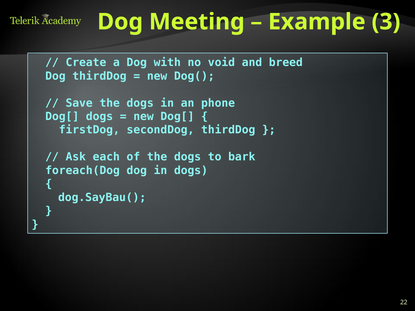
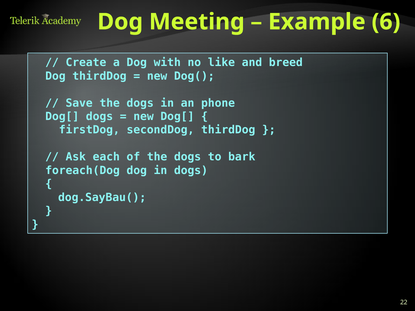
3: 3 -> 6
void: void -> like
